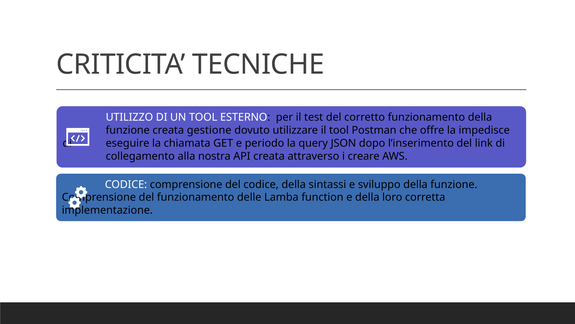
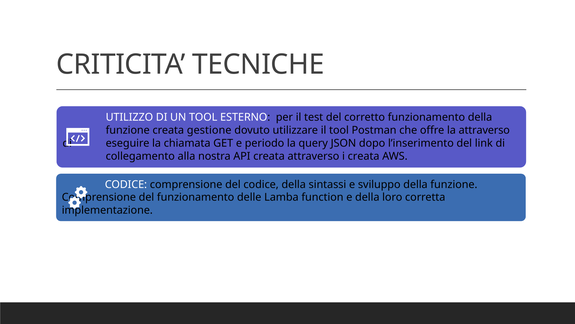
la impedisce: impedisce -> attraverso
i creare: creare -> creata
